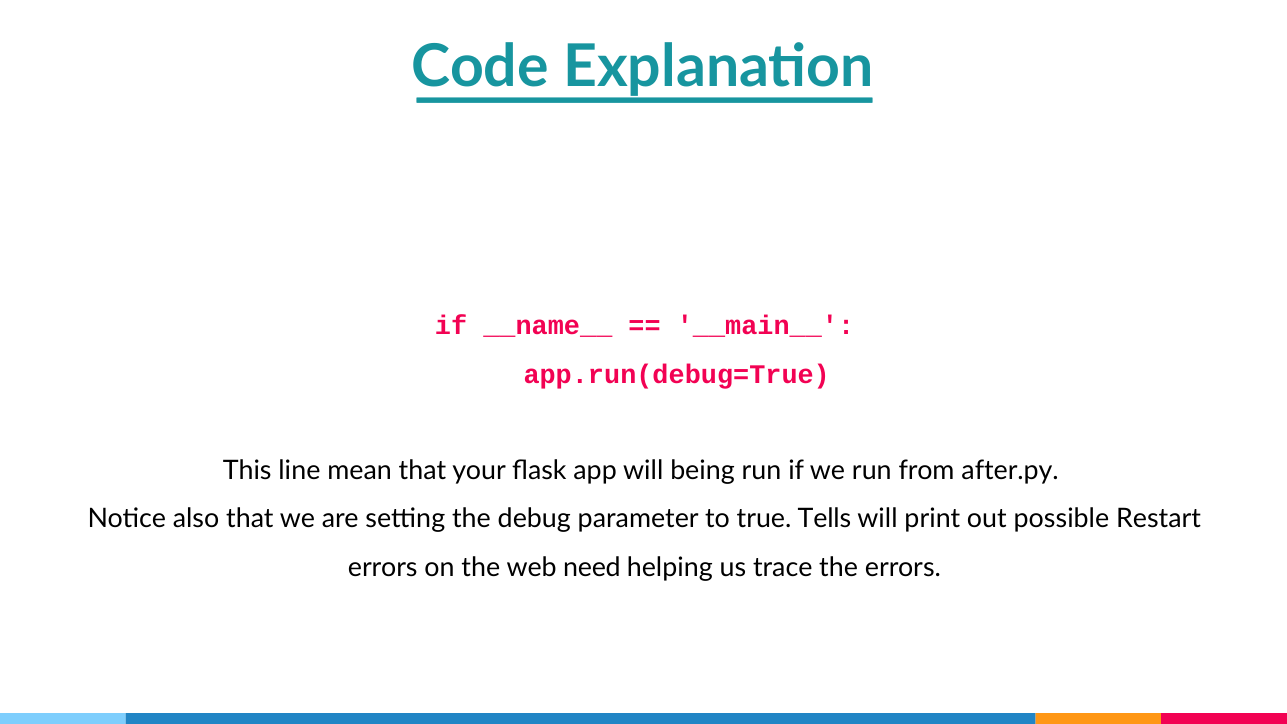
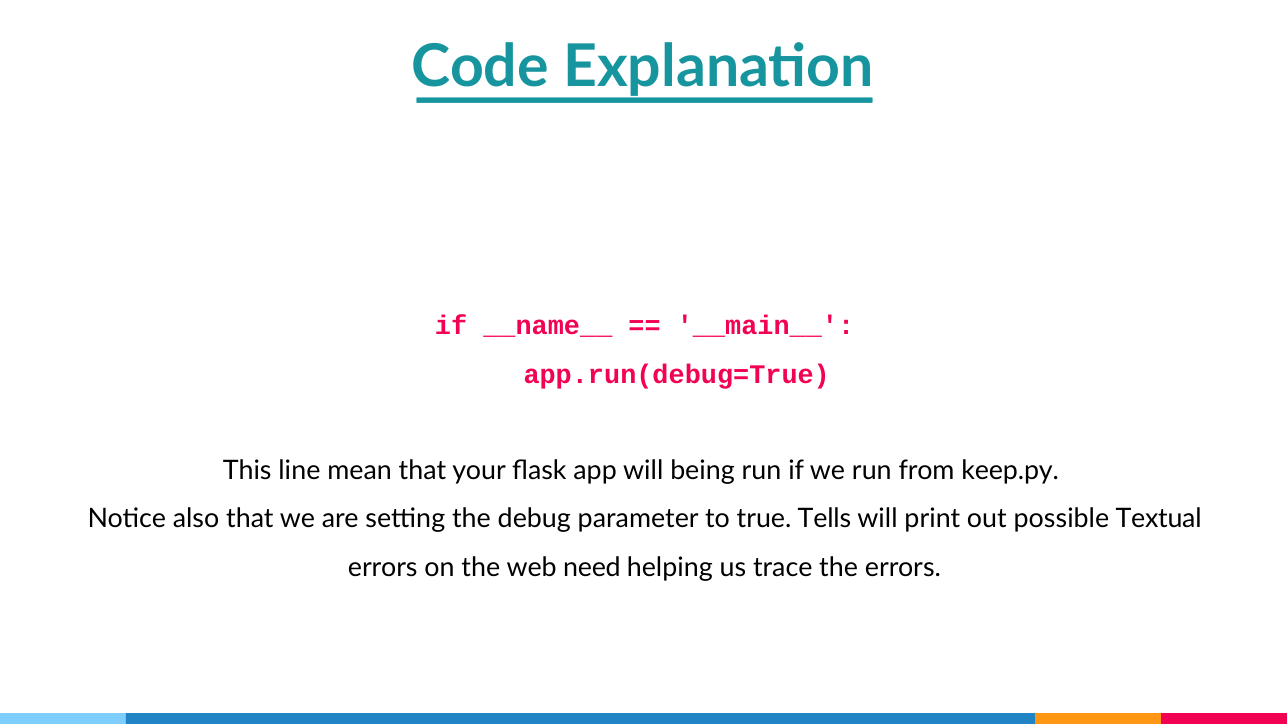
after.py: after.py -> keep.py
Restart: Restart -> Textual
